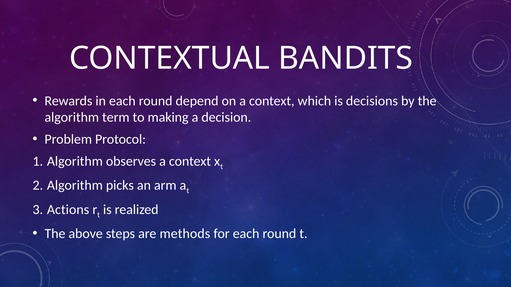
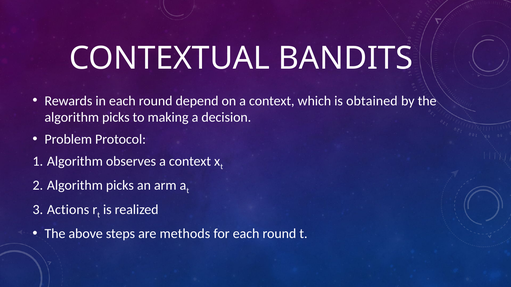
decisions: decisions -> obtained
term at (116, 118): term -> picks
